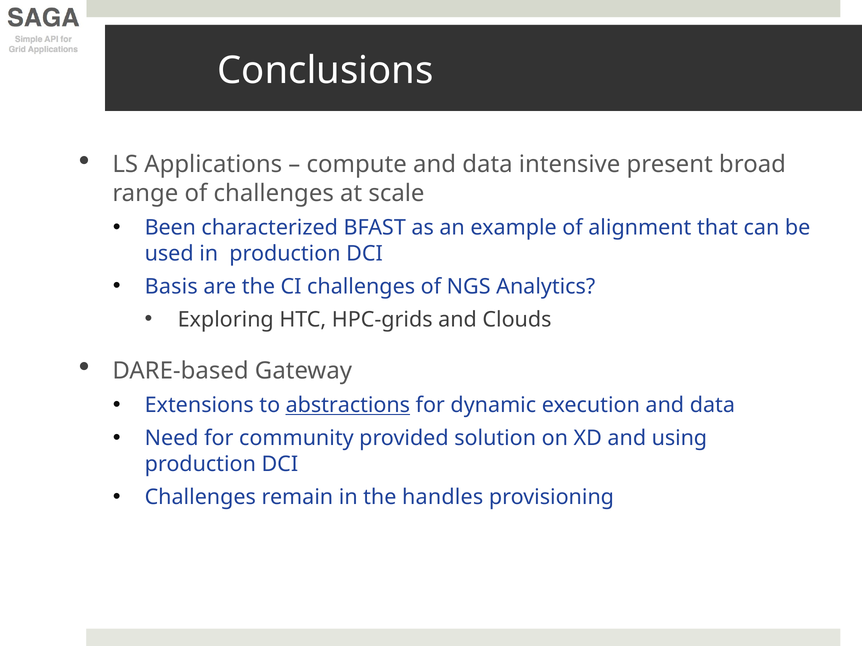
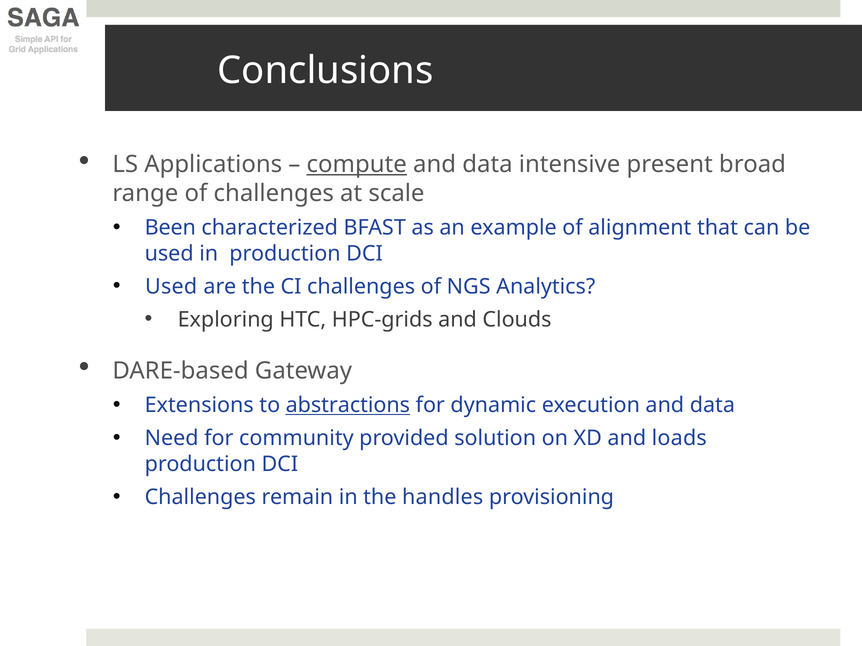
compute underline: none -> present
Basis at (171, 287): Basis -> Used
using: using -> loads
